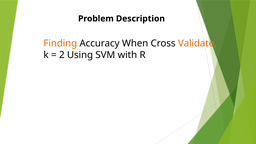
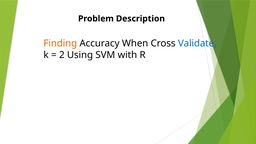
Validate colour: orange -> blue
